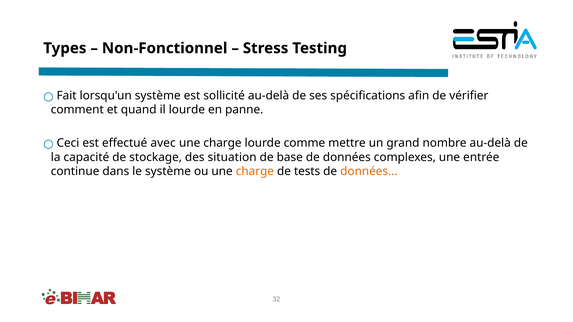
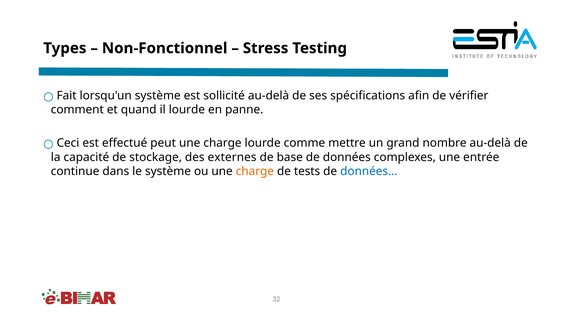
avec: avec -> peut
situation: situation -> externes
données… colour: orange -> blue
